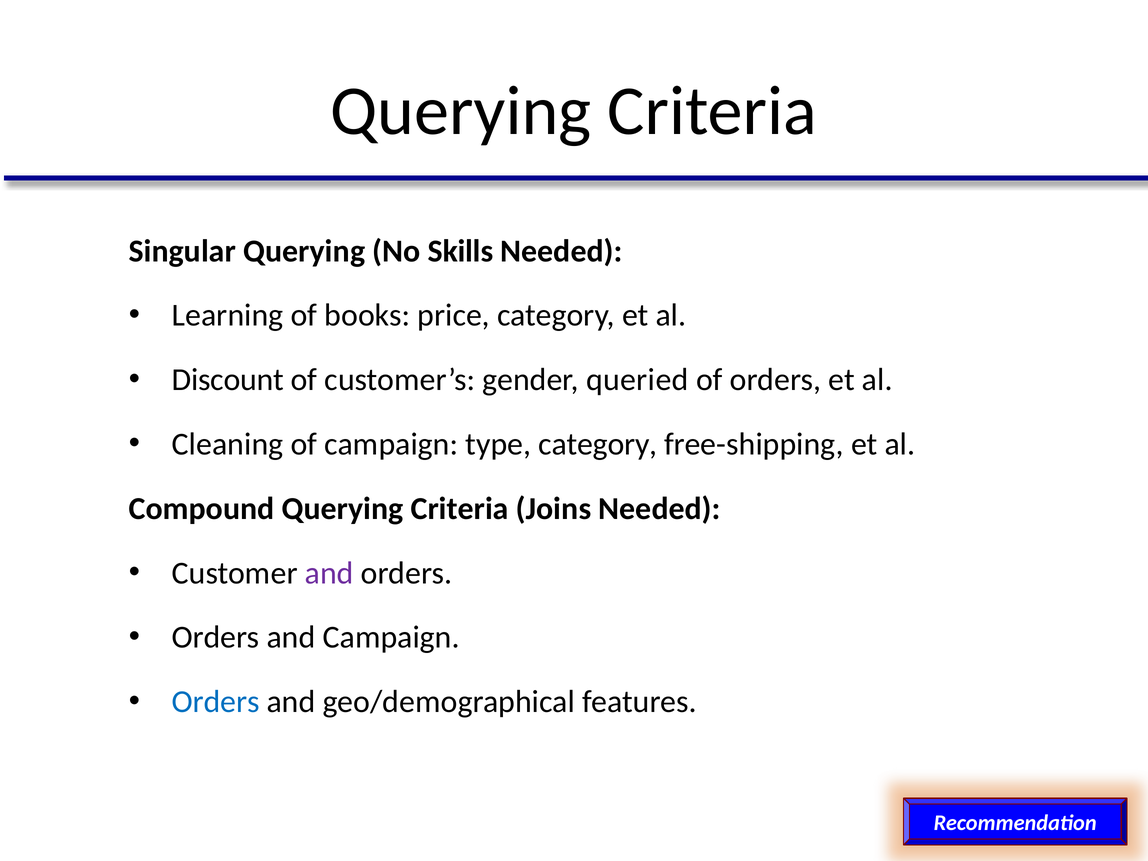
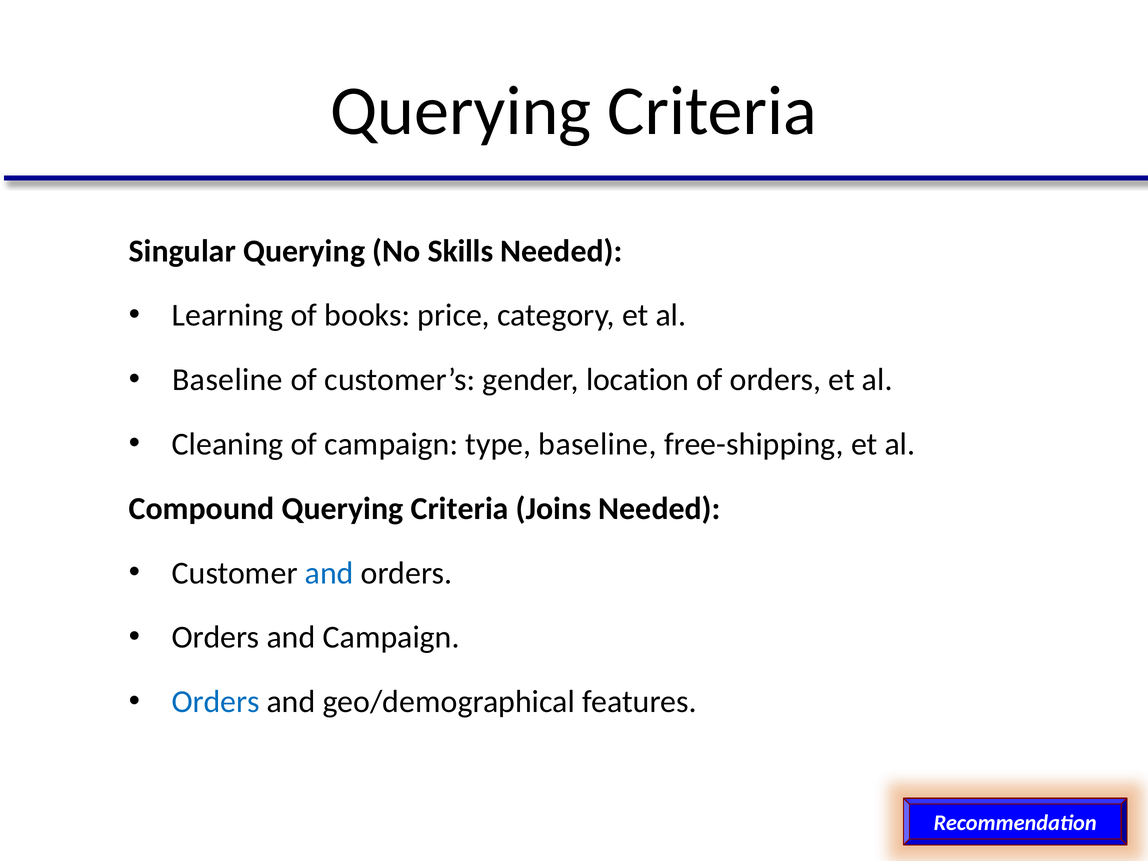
Discount at (228, 380): Discount -> Baseline
queried: queried -> location
type category: category -> baseline
and at (329, 573) colour: purple -> blue
